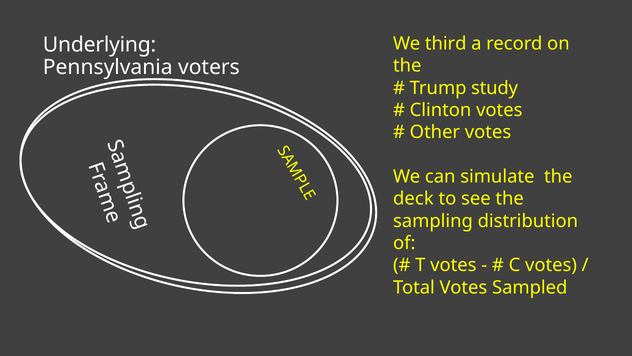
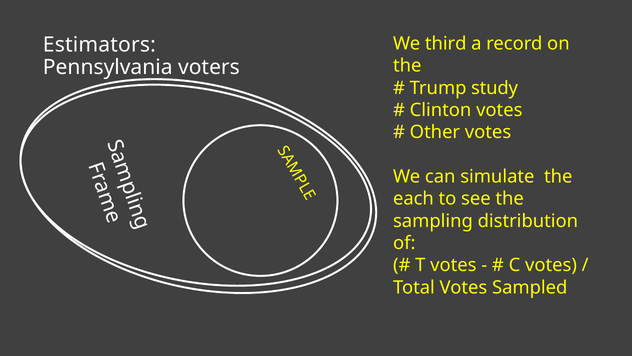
Underlying: Underlying -> Estimators
deck: deck -> each
